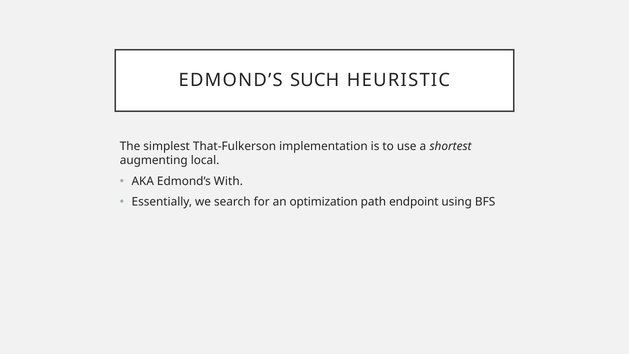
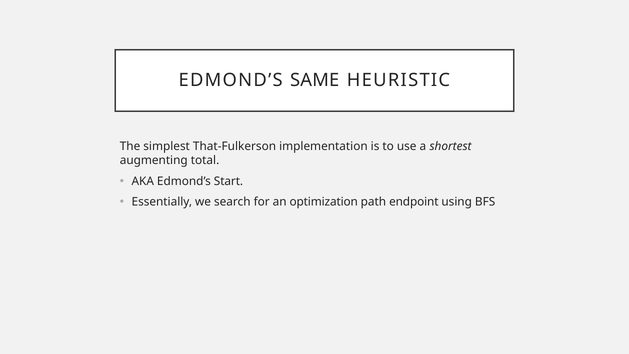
SUCH: SUCH -> SAME
local: local -> total
With: With -> Start
